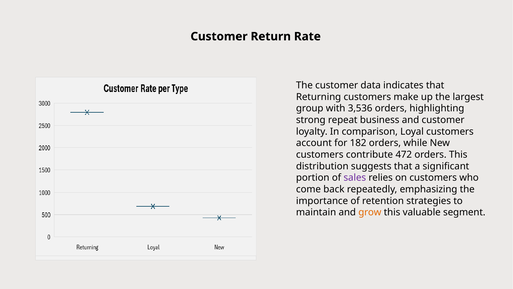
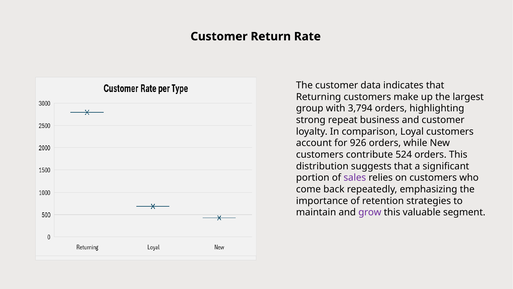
3,536: 3,536 -> 3,794
182: 182 -> 926
472: 472 -> 524
grow colour: orange -> purple
